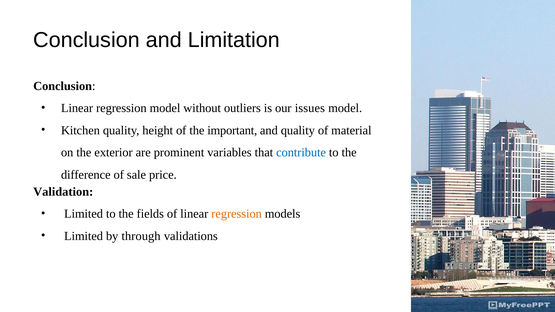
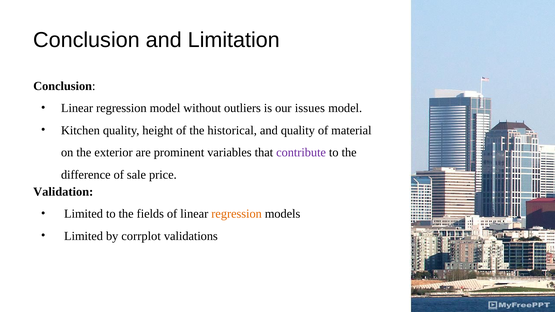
important: important -> historical
contribute colour: blue -> purple
through: through -> corrplot
